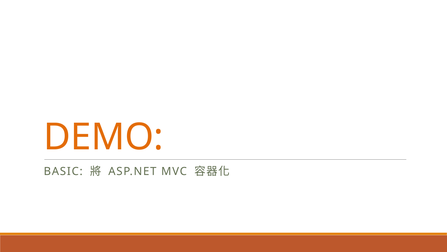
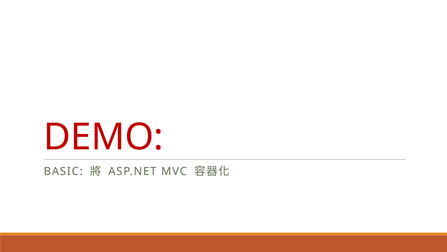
DEMO colour: orange -> red
